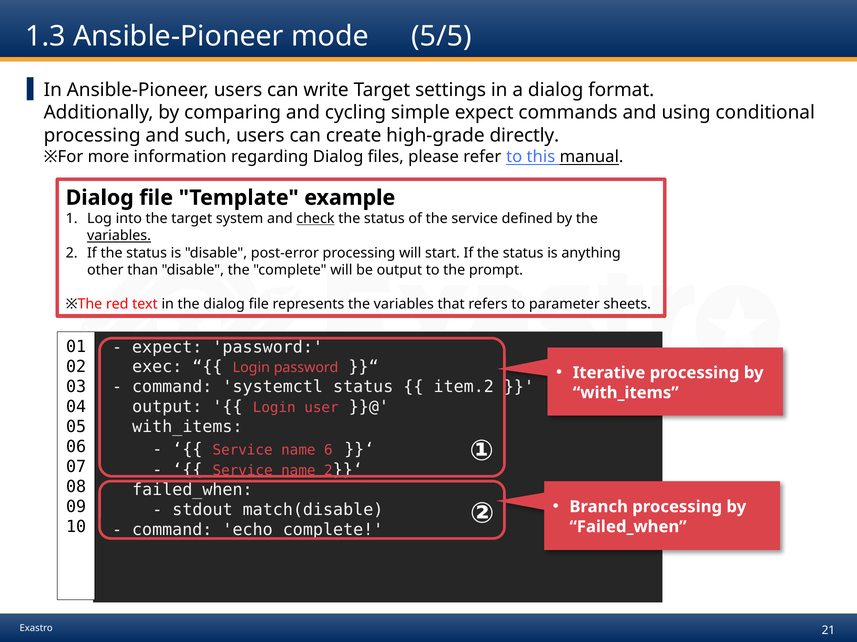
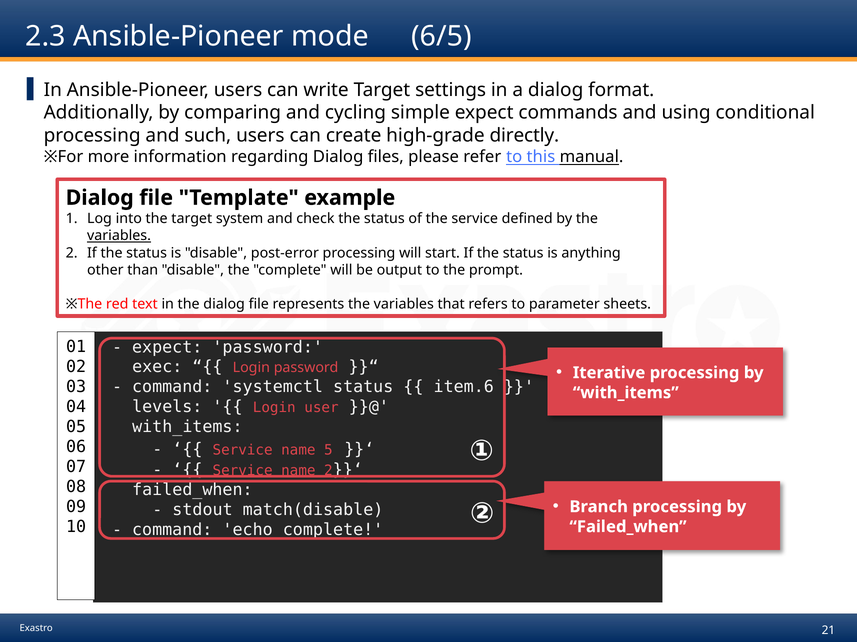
1.3: 1.3 -> 2.3
5/5: 5/5 -> 6/5
check underline: present -> none
item.2: item.2 -> item.6
output at (167, 407): output -> levels
6: 6 -> 5
